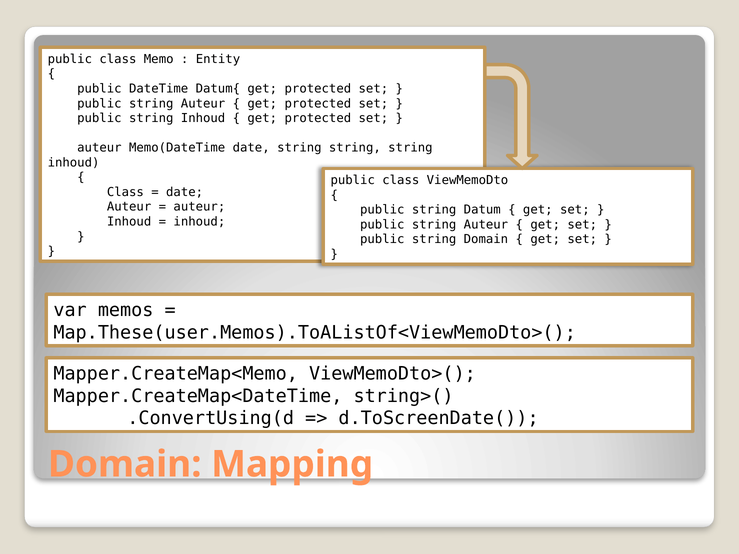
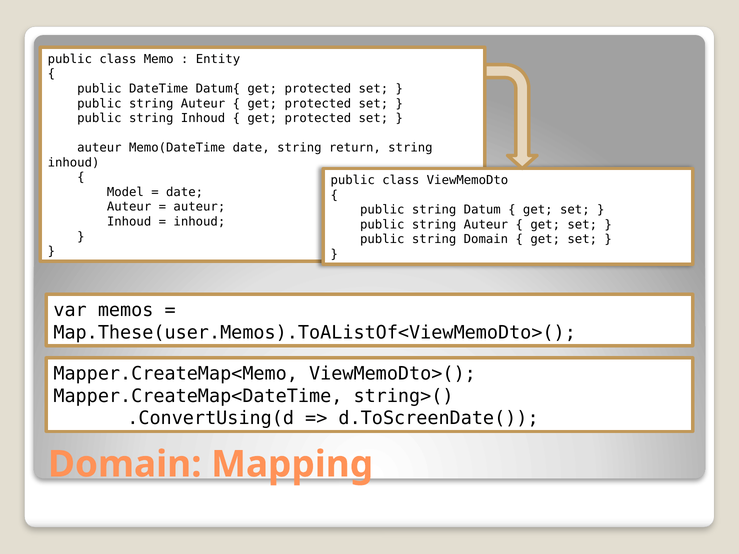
date string string: string -> return
Class at (125, 192): Class -> Model
